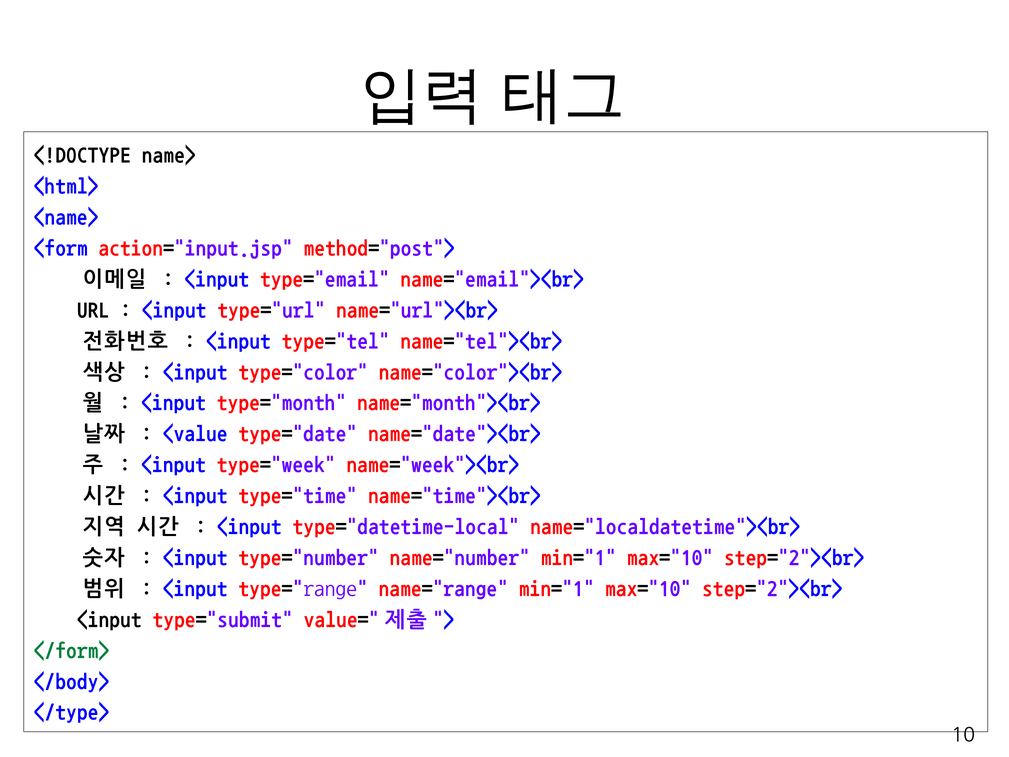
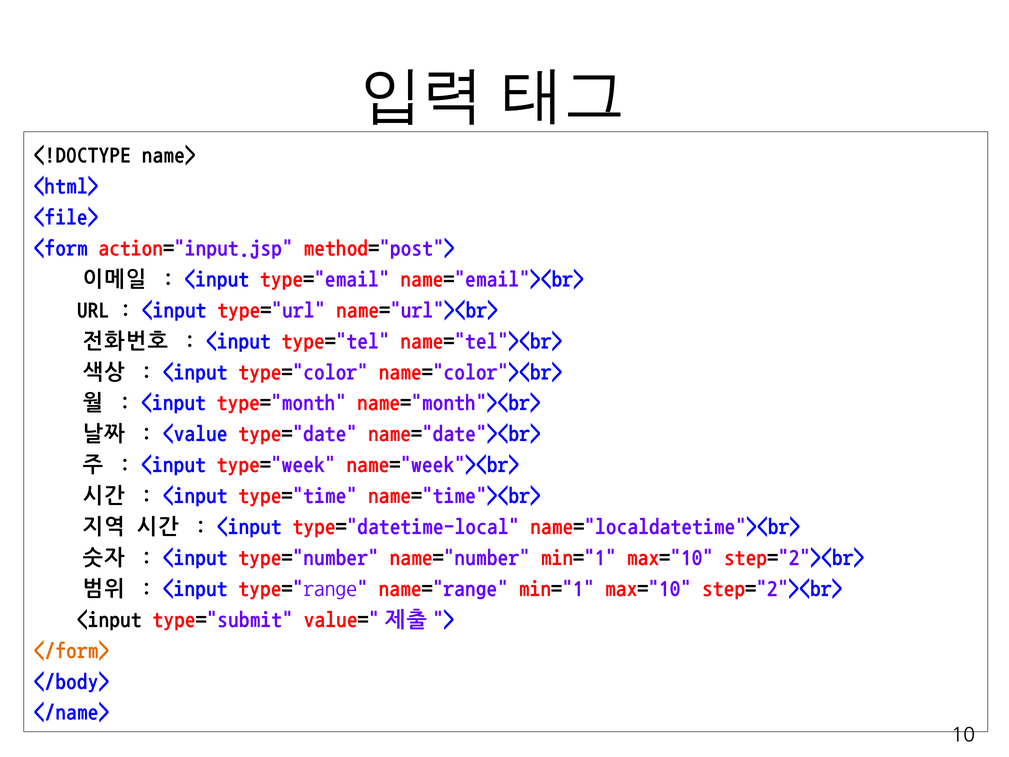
<name>: <name> -> <file>
</form> colour: green -> orange
</type>: </type> -> </name>
